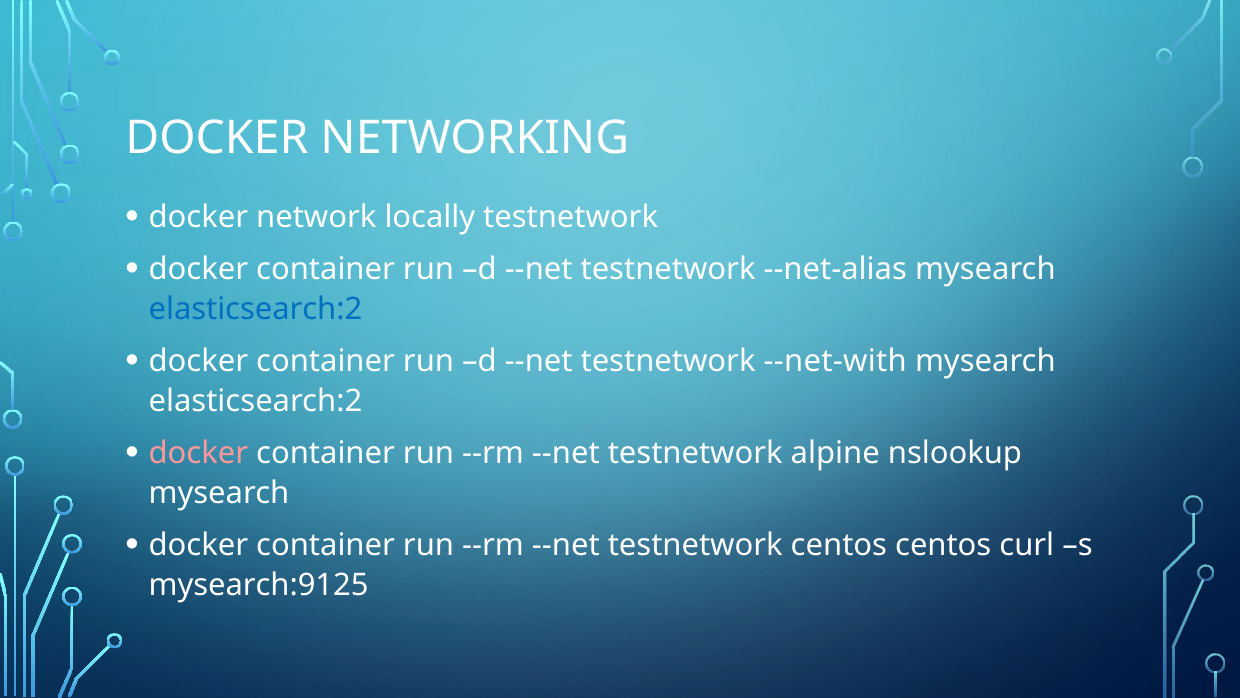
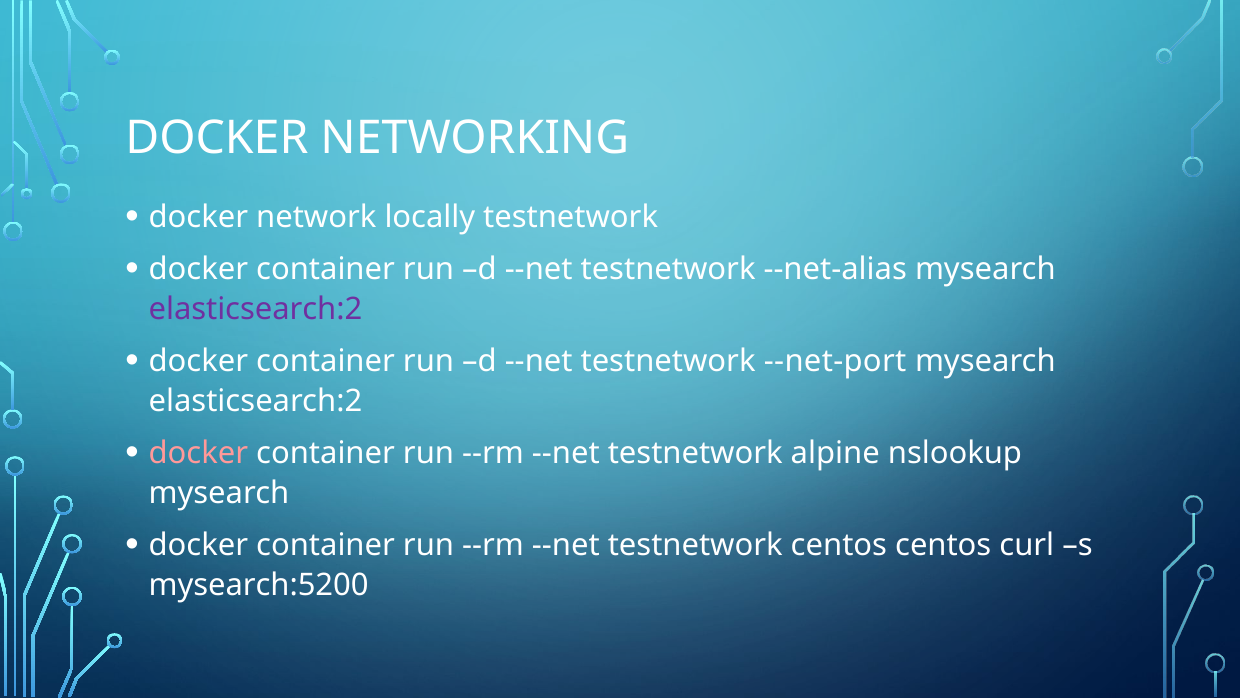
elasticsearch:2 at (255, 309) colour: blue -> purple
--net-with: --net-with -> --net-port
mysearch:9125: mysearch:9125 -> mysearch:5200
